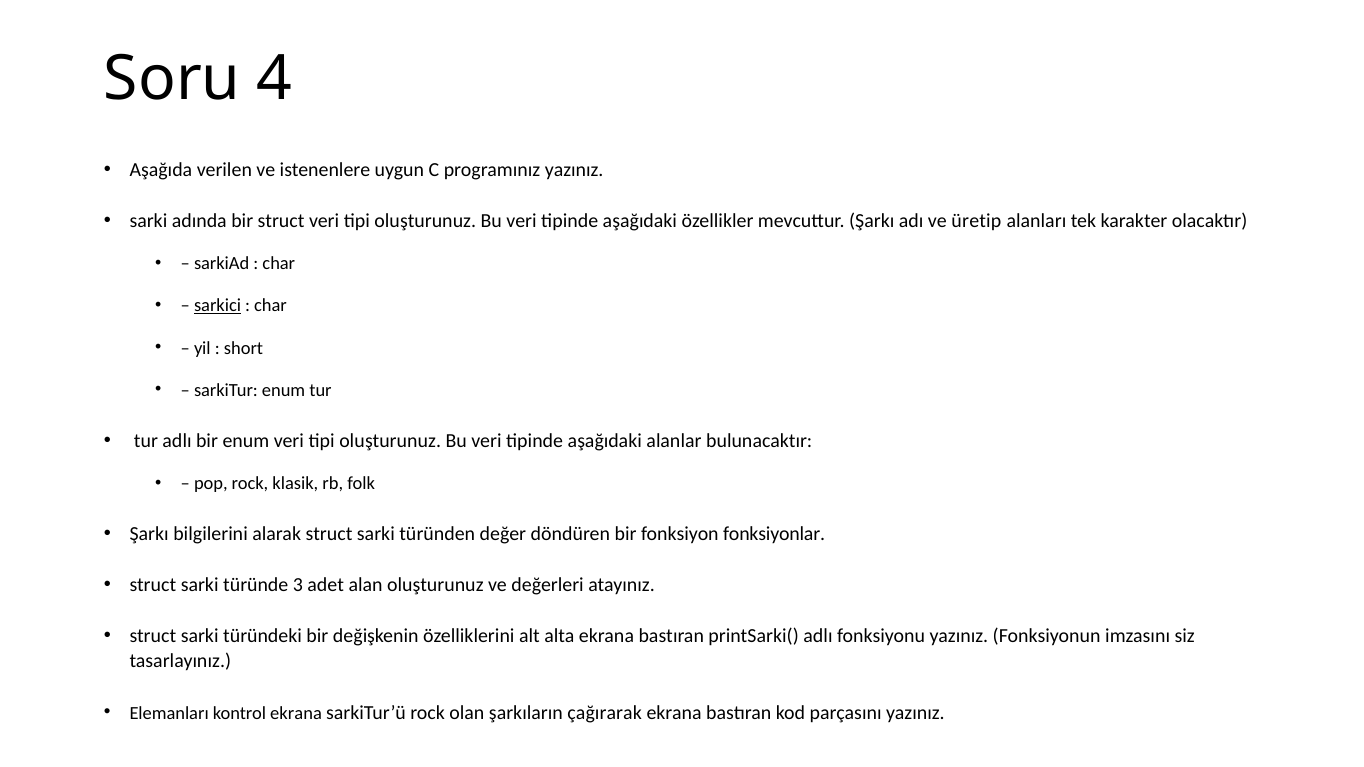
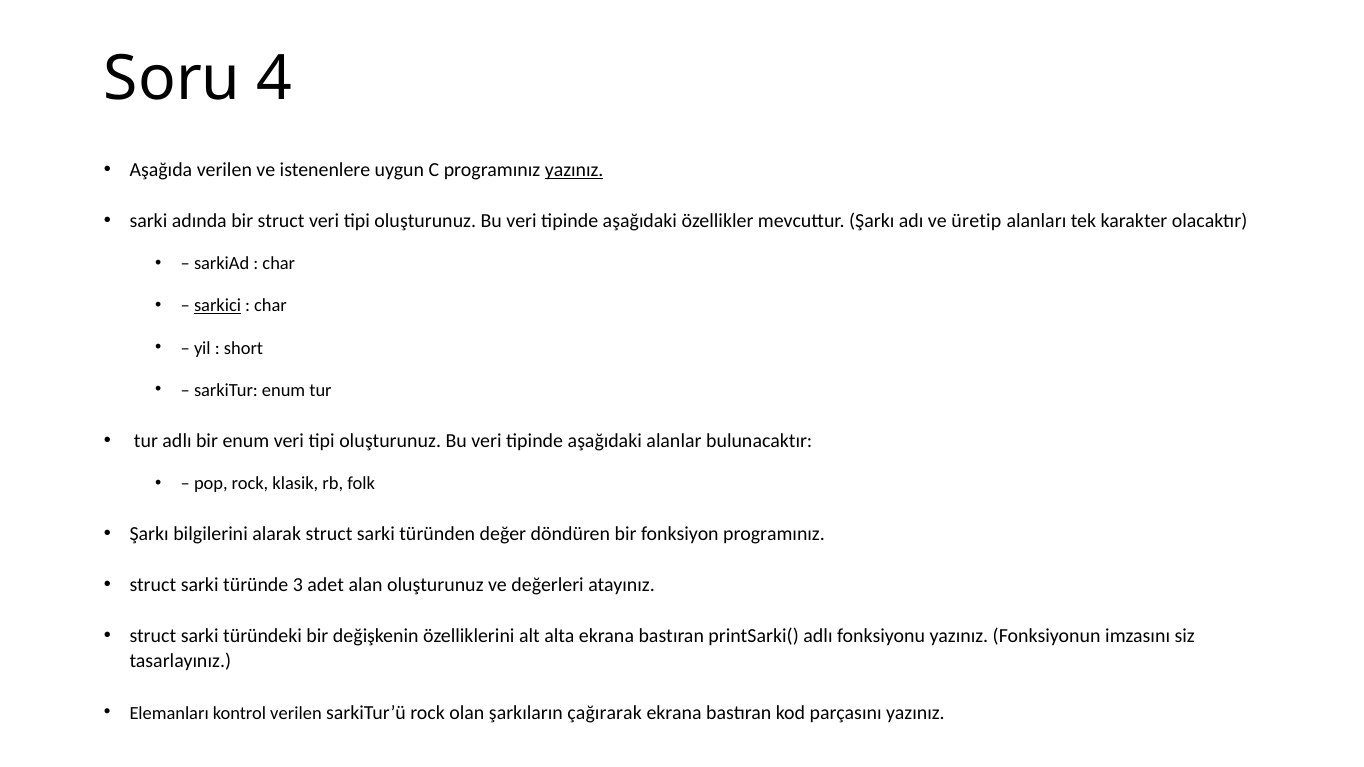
yazınız at (574, 170) underline: none -> present
fonksiyon fonksiyonlar: fonksiyonlar -> programınız
kontrol ekrana: ekrana -> verilen
